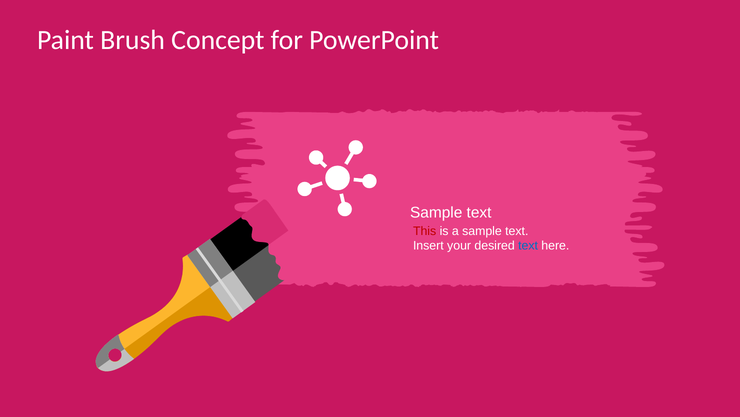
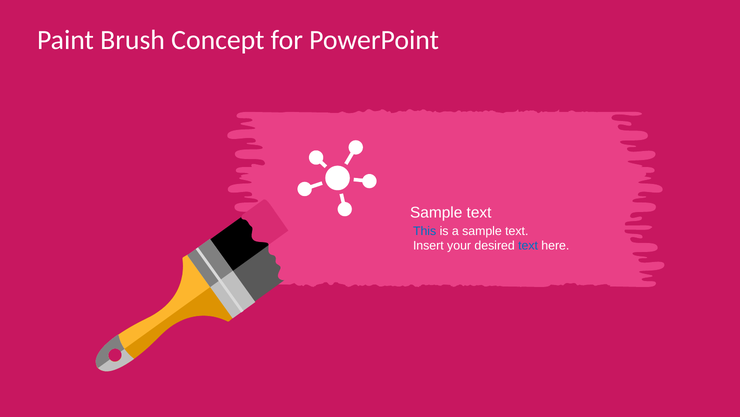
This colour: red -> blue
